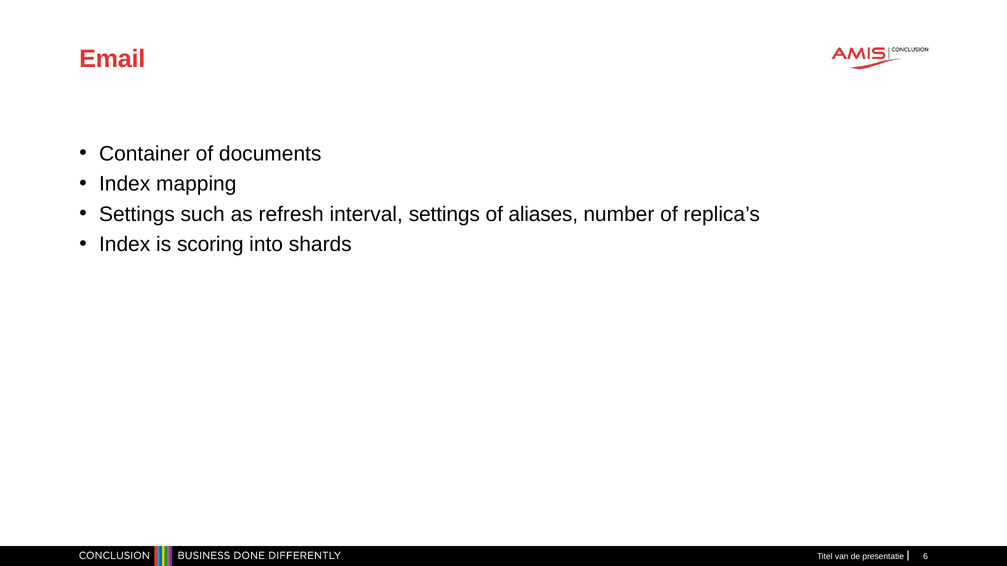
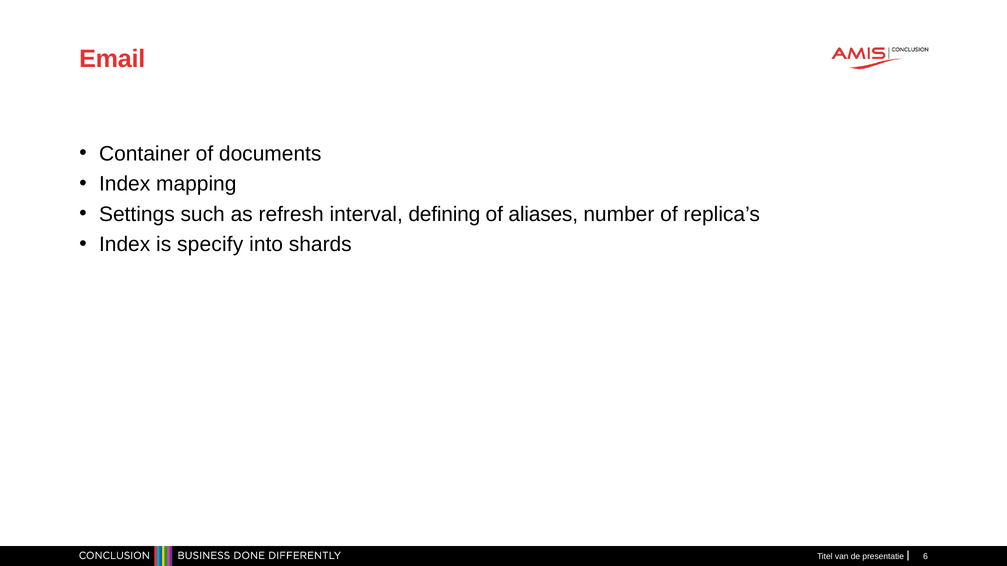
interval settings: settings -> defining
scoring: scoring -> specify
